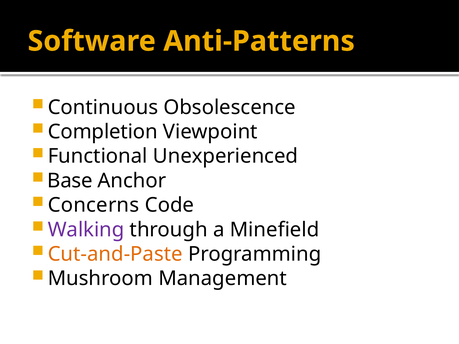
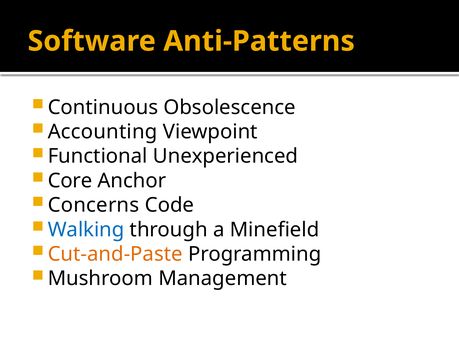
Completion: Completion -> Accounting
Base: Base -> Core
Walking colour: purple -> blue
